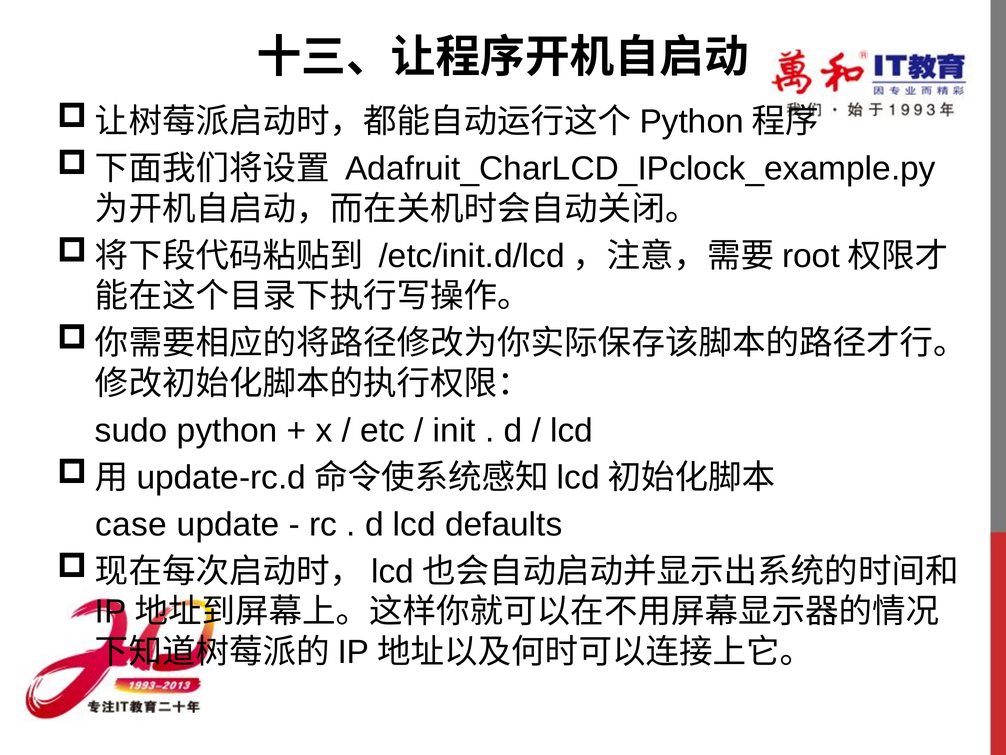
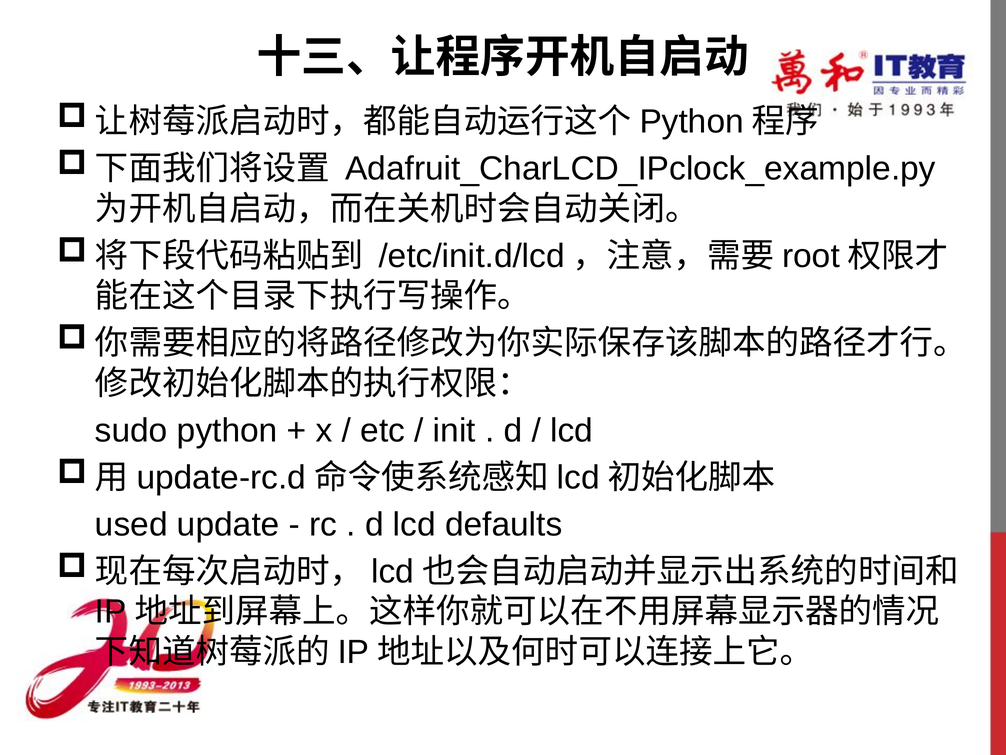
case: case -> used
